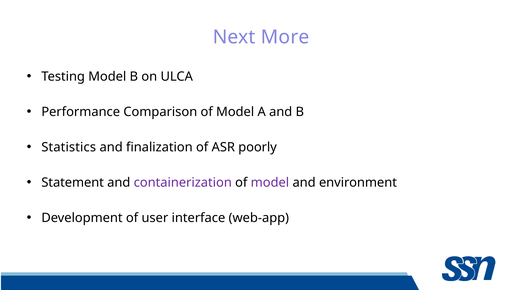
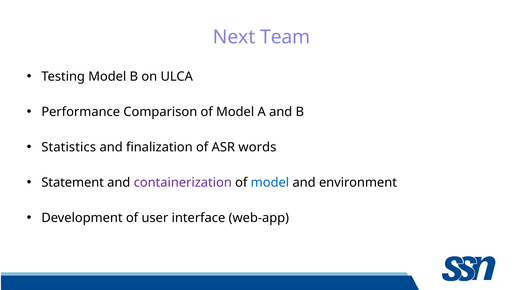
More: More -> Team
poorly: poorly -> words
model at (270, 183) colour: purple -> blue
